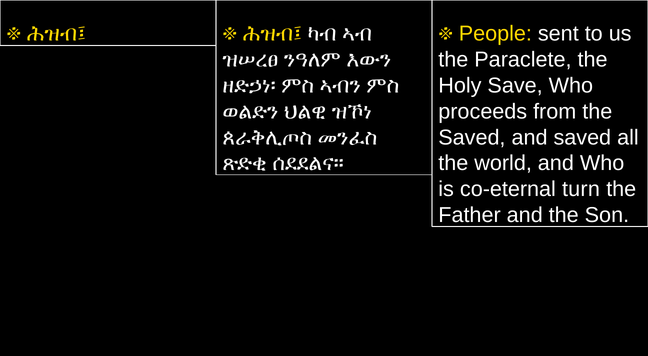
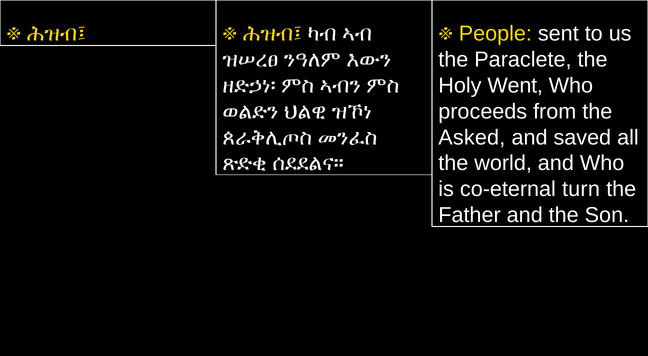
Save: Save -> Went
Saved at (472, 138): Saved -> Asked
